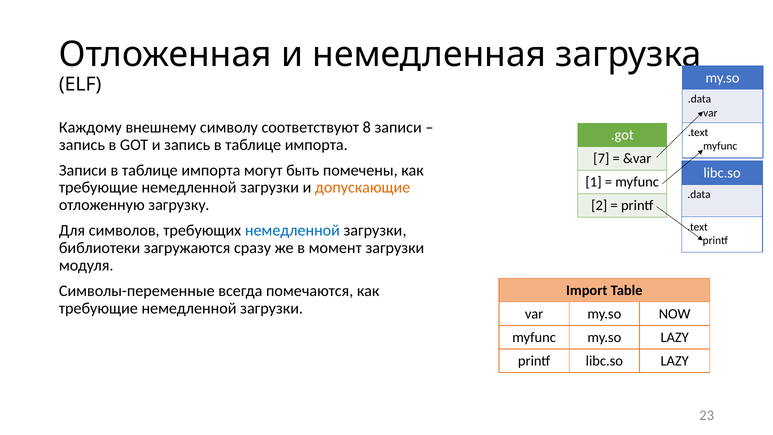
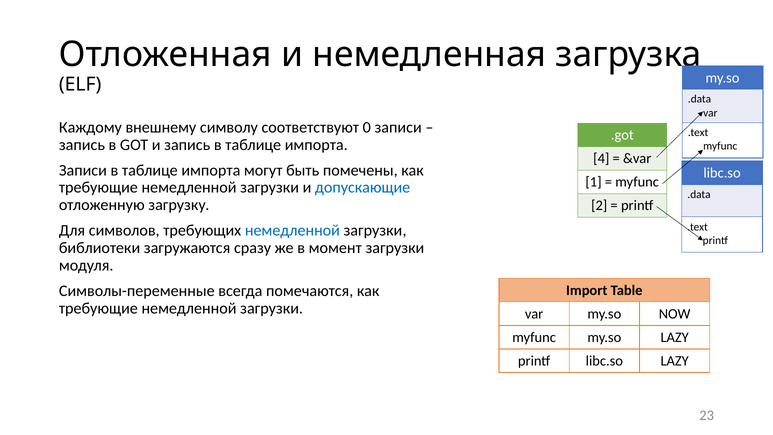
8: 8 -> 0
7: 7 -> 4
допускающие colour: orange -> blue
